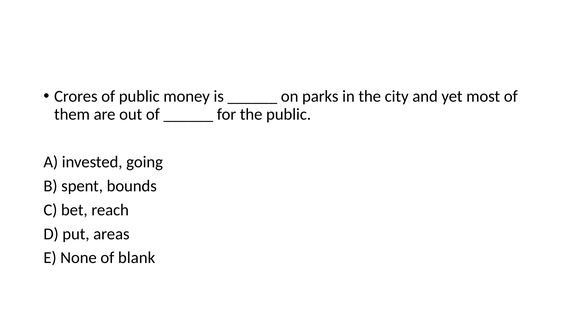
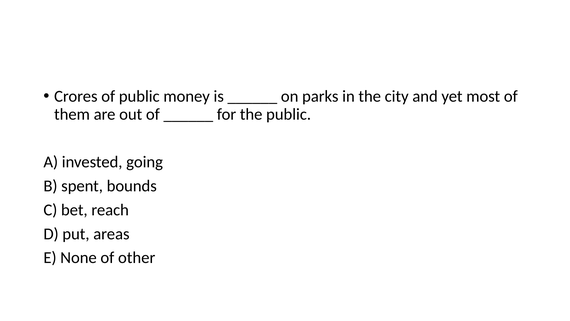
blank: blank -> other
